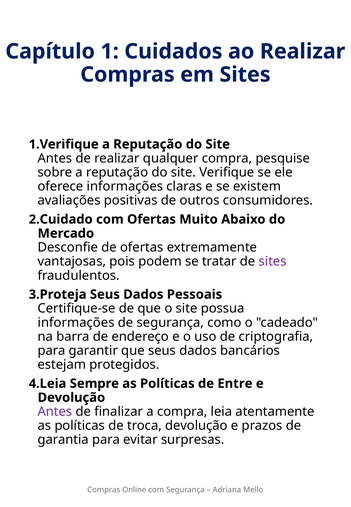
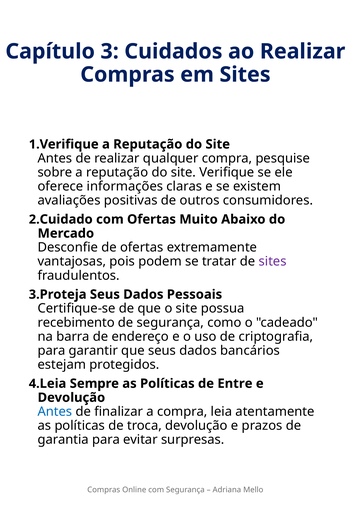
1: 1 -> 3
informações at (76, 322): informações -> recebimento
Antes at (55, 412) colour: purple -> blue
